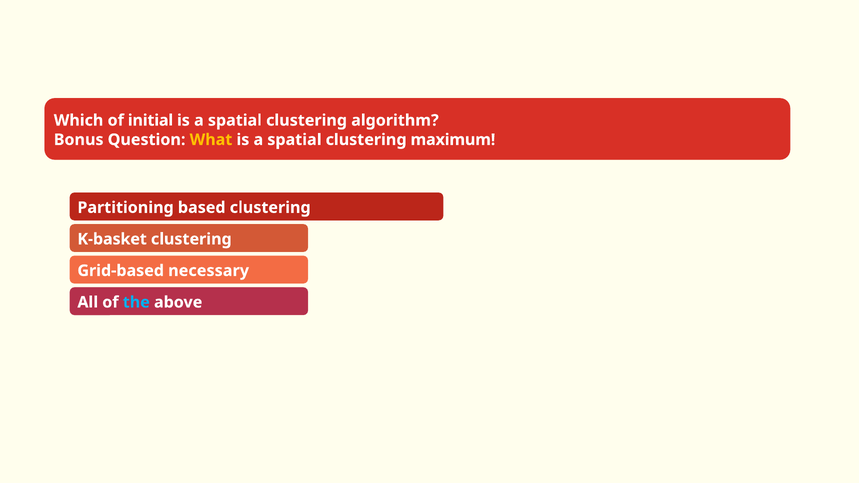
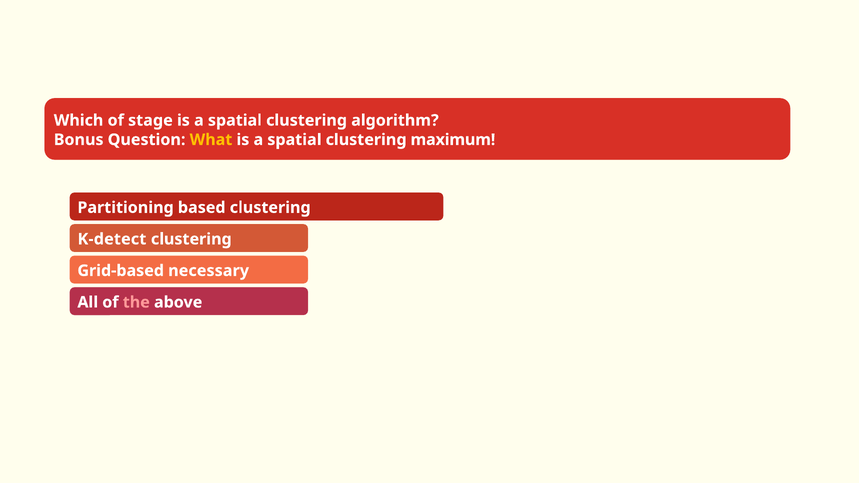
initial: initial -> stage
K-basket: K-basket -> K-detect
the colour: light blue -> pink
